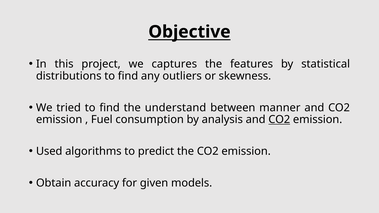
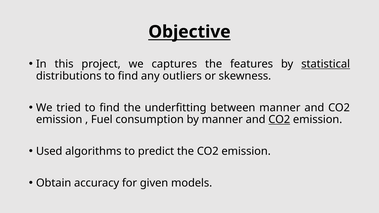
statistical underline: none -> present
understand: understand -> underfitting
by analysis: analysis -> manner
